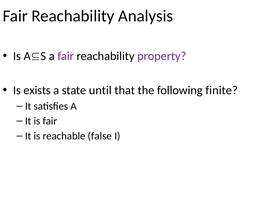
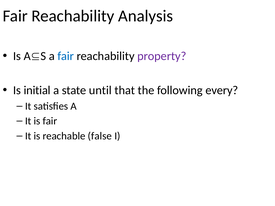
fair at (66, 56) colour: purple -> blue
exists: exists -> initial
finite: finite -> every
